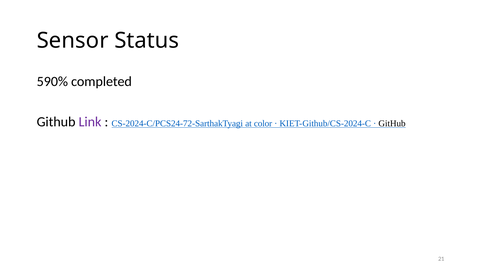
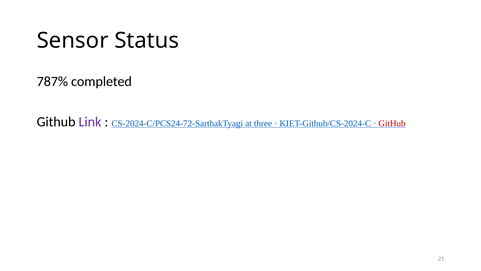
590%: 590% -> 787%
color: color -> three
GitHub at (392, 123) colour: black -> red
